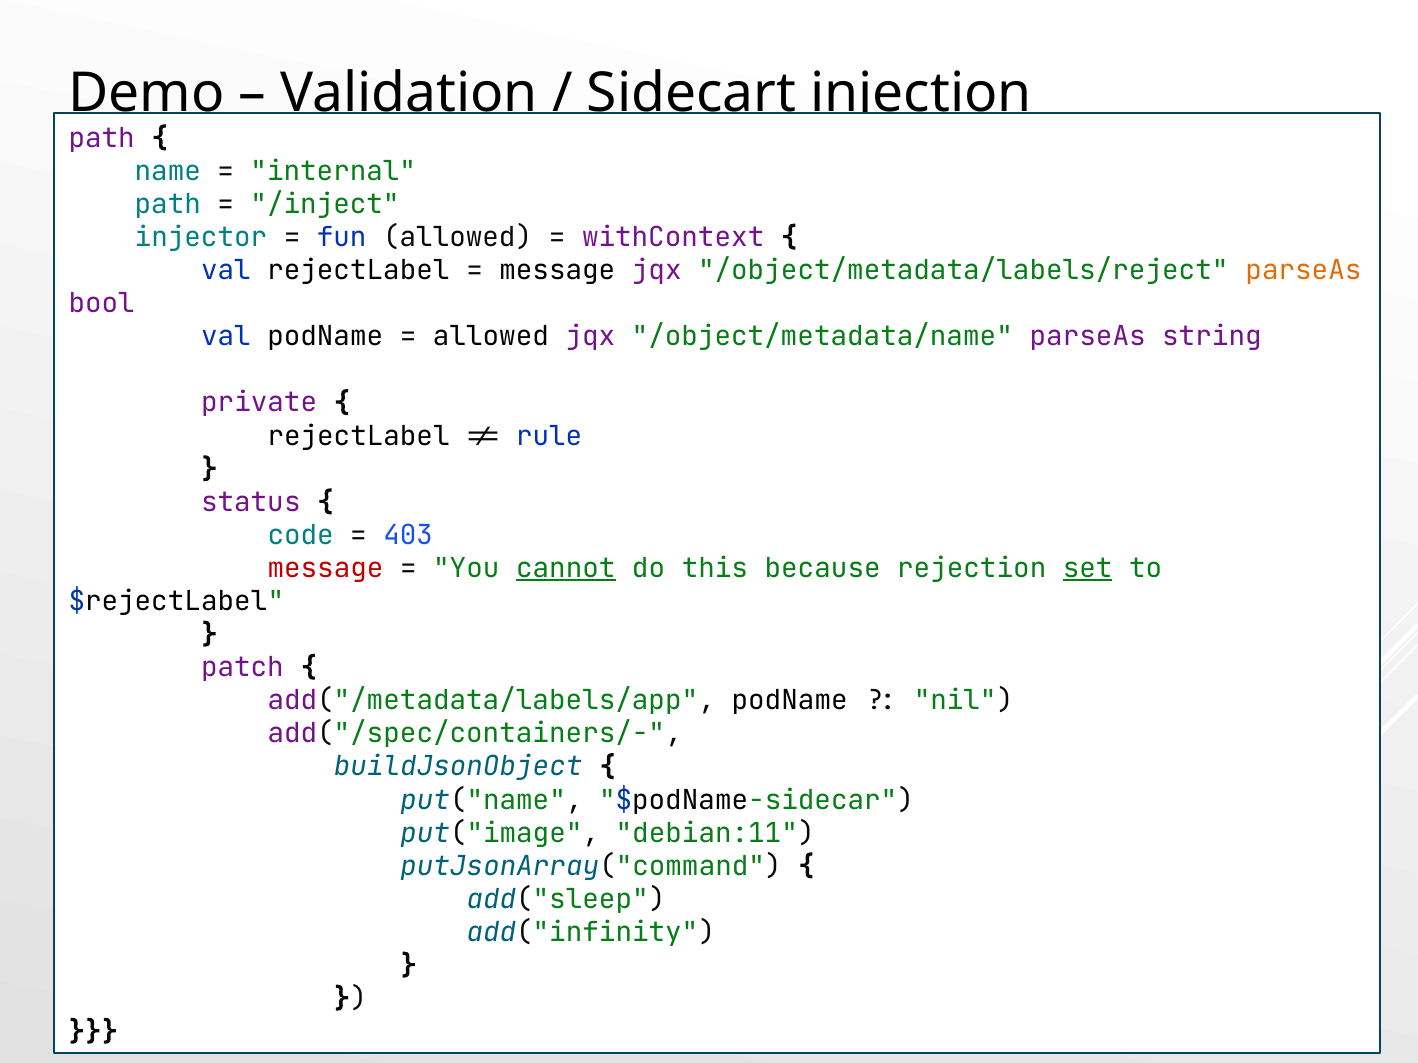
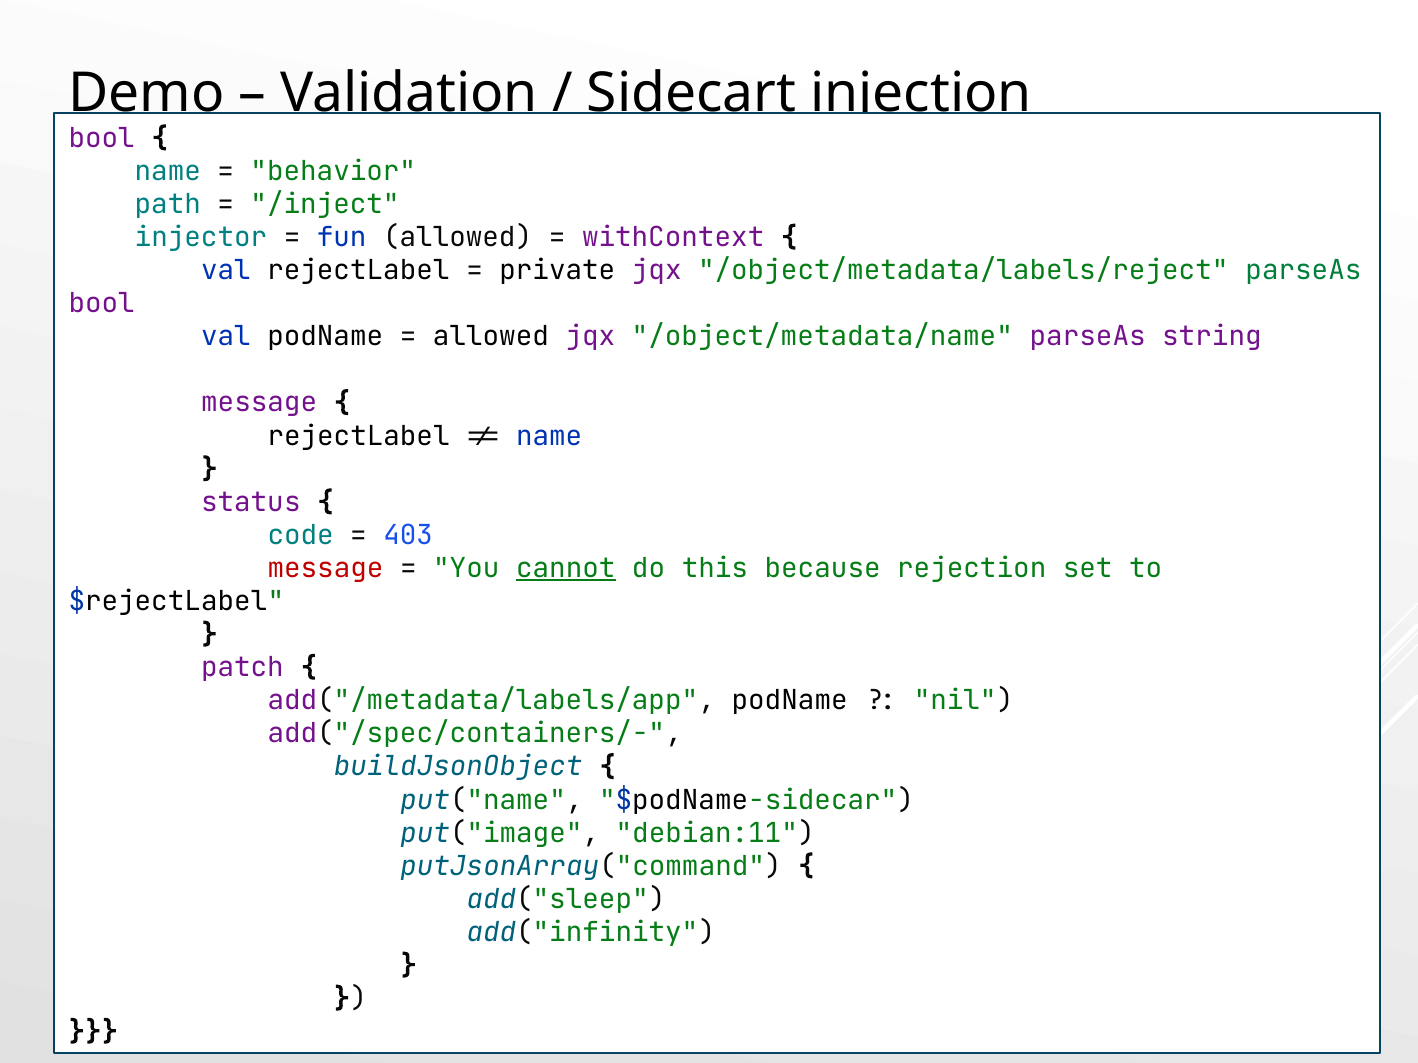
path at (102, 138): path -> bool
internal: internal -> behavior
message at (557, 271): message -> private
parseAs at (1303, 271) colour: orange -> green
private at (259, 403): private -> message
rule at (549, 436): rule -> name
set underline: present -> none
